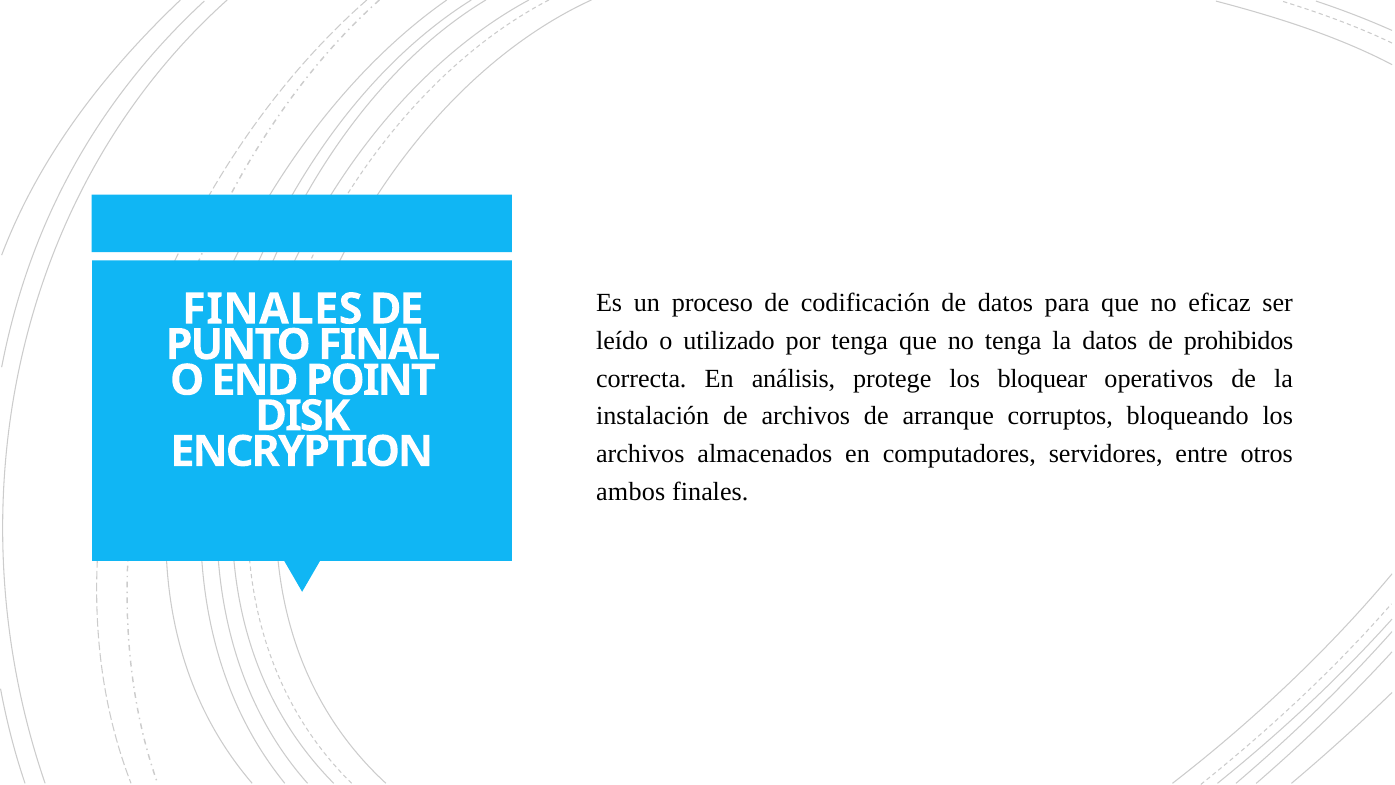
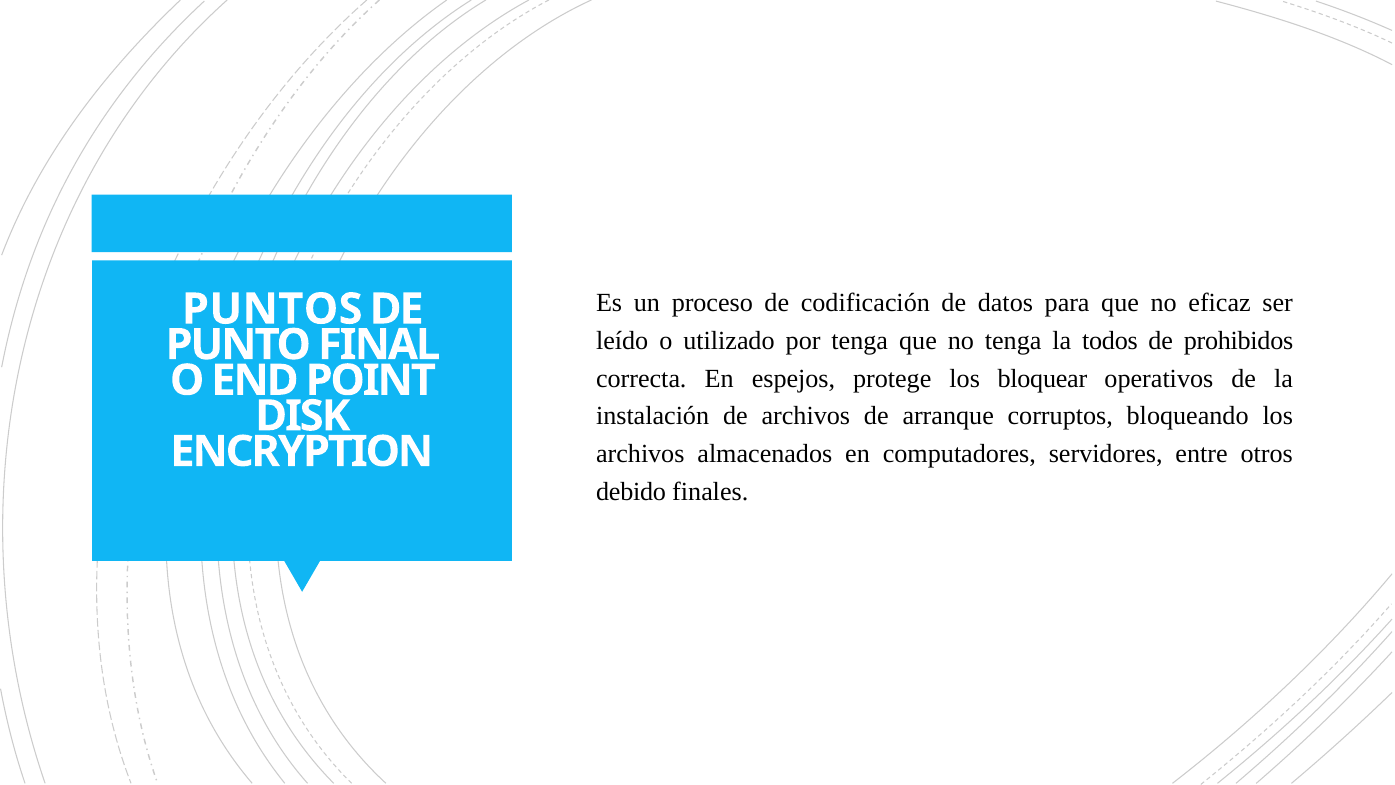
FINALES at (272, 309): FINALES -> PUNTOS
la datos: datos -> todos
análisis: análisis -> espejos
ambos: ambos -> debido
